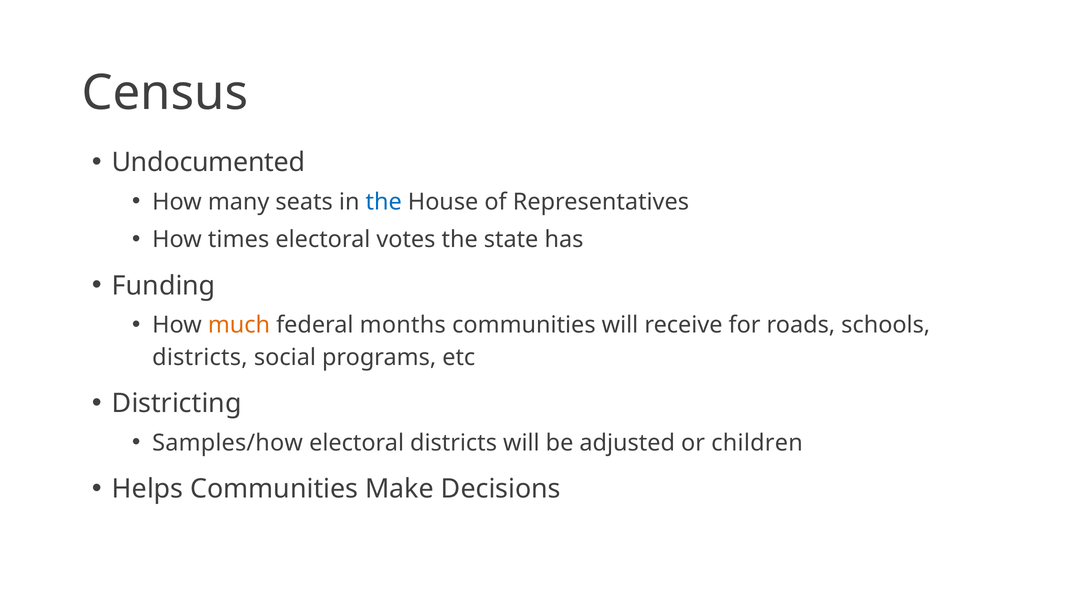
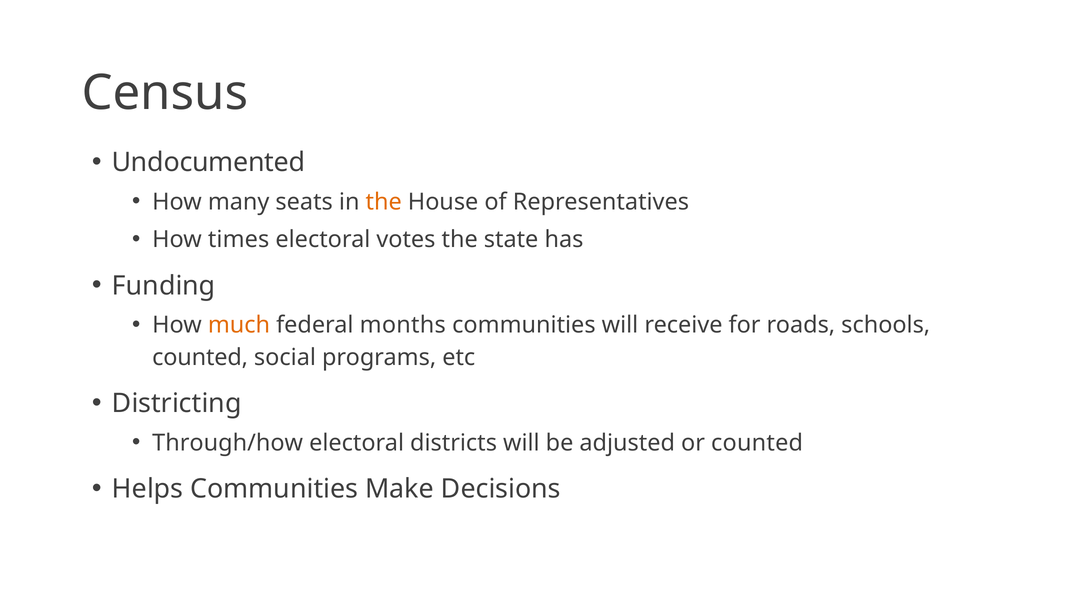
the at (384, 202) colour: blue -> orange
districts at (200, 357): districts -> counted
Samples/how: Samples/how -> Through/how
or children: children -> counted
